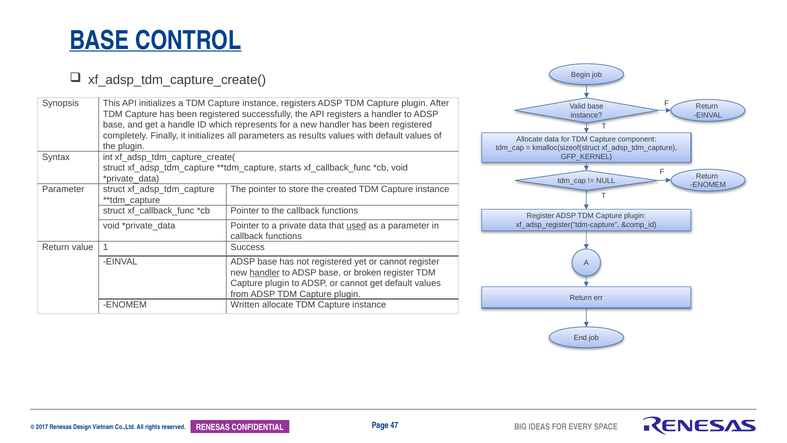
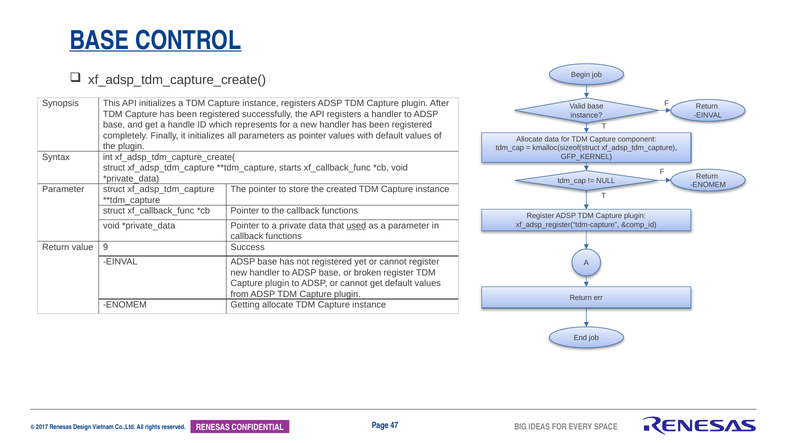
as results: results -> pointer
1: 1 -> 9
handler at (265, 273) underline: present -> none
Written: Written -> Getting
